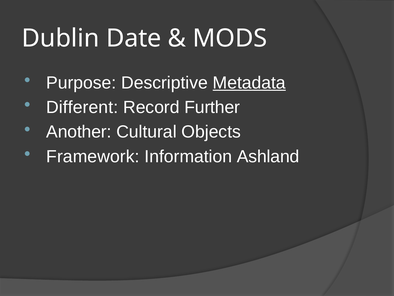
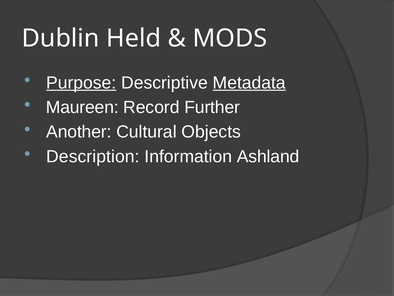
Date: Date -> Held
Purpose underline: none -> present
Different: Different -> Maureen
Framework: Framework -> Description
